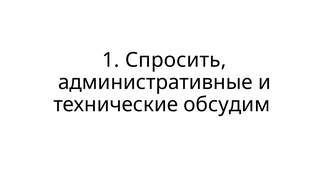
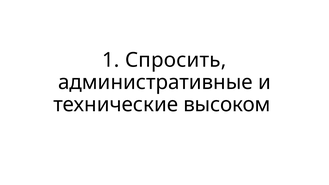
обсудим: обсудим -> высоком
